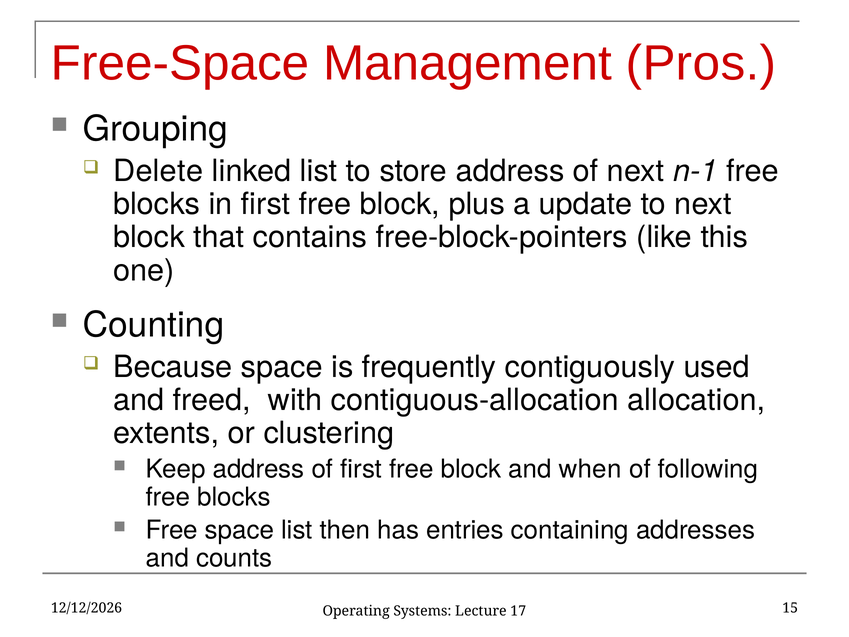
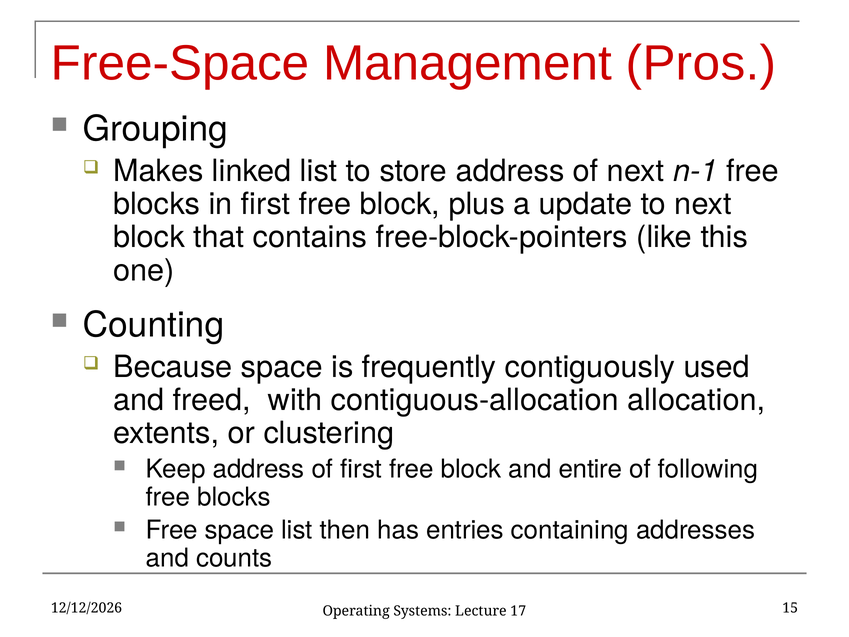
Delete: Delete -> Makes
when: when -> entire
